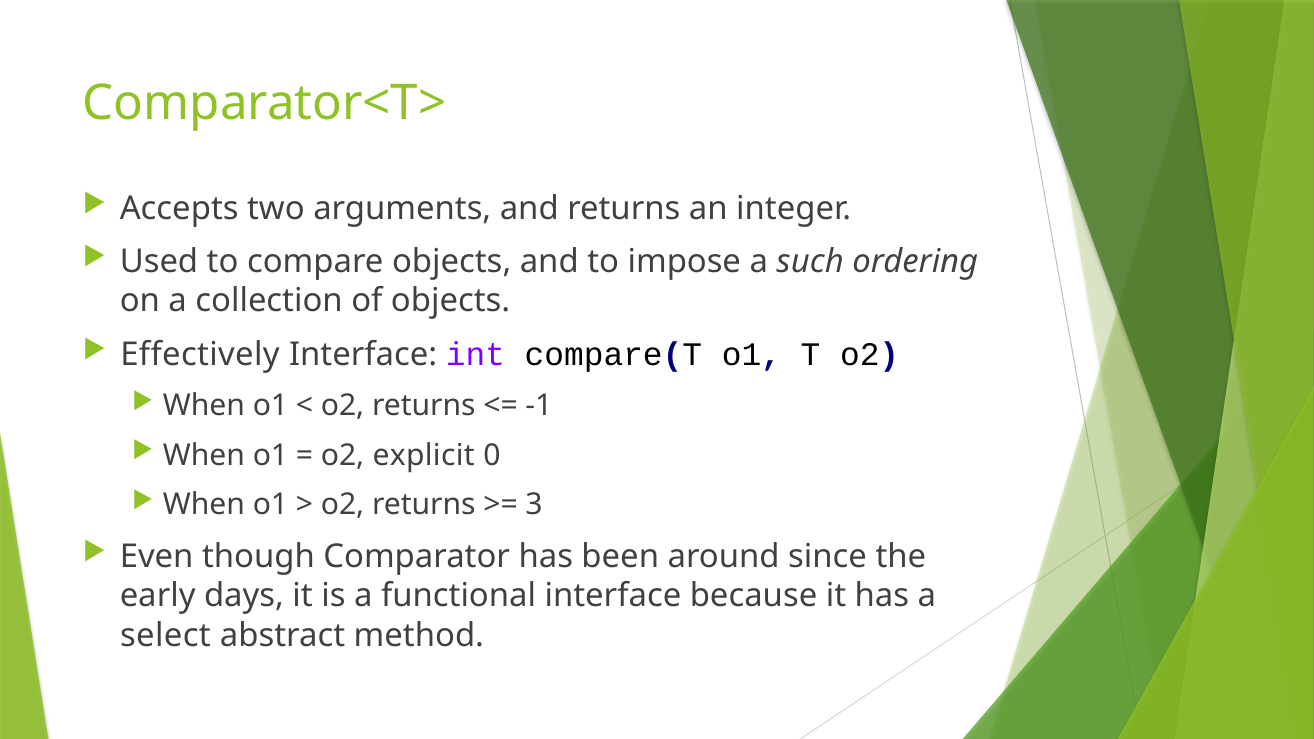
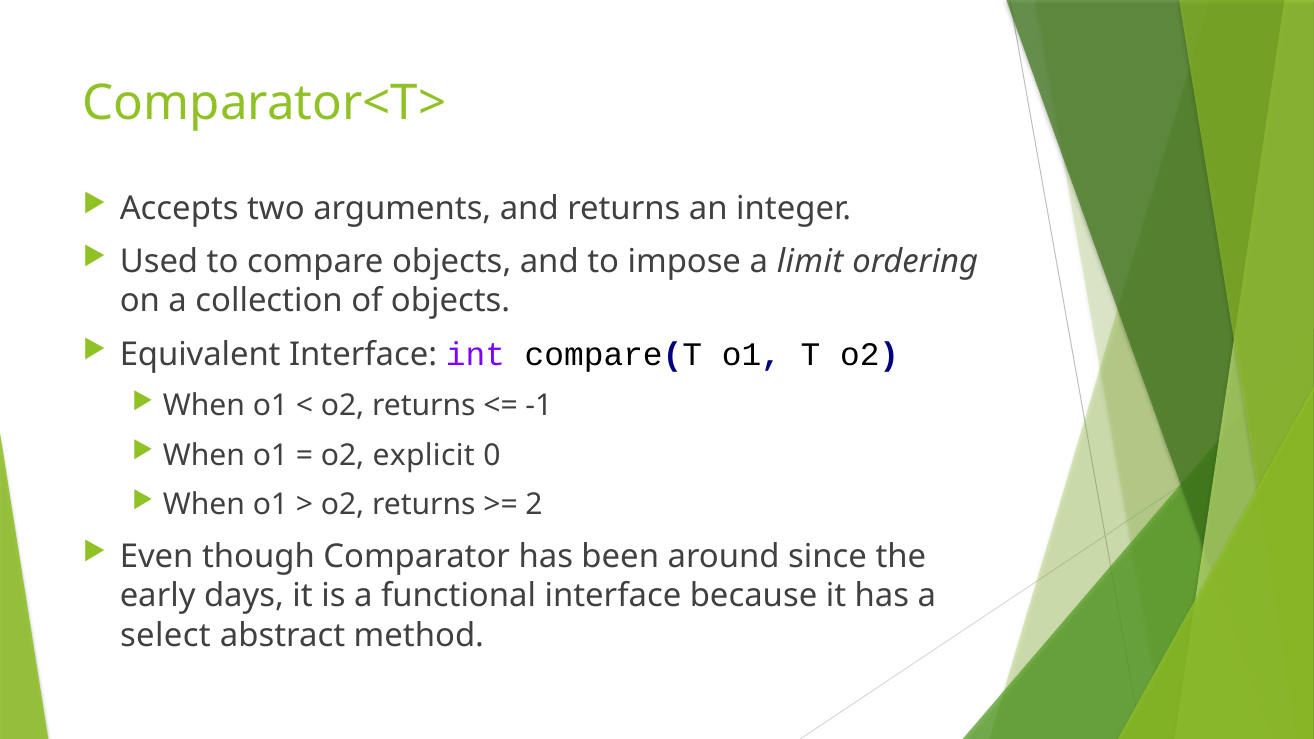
such: such -> limit
Effectively: Effectively -> Equivalent
3: 3 -> 2
